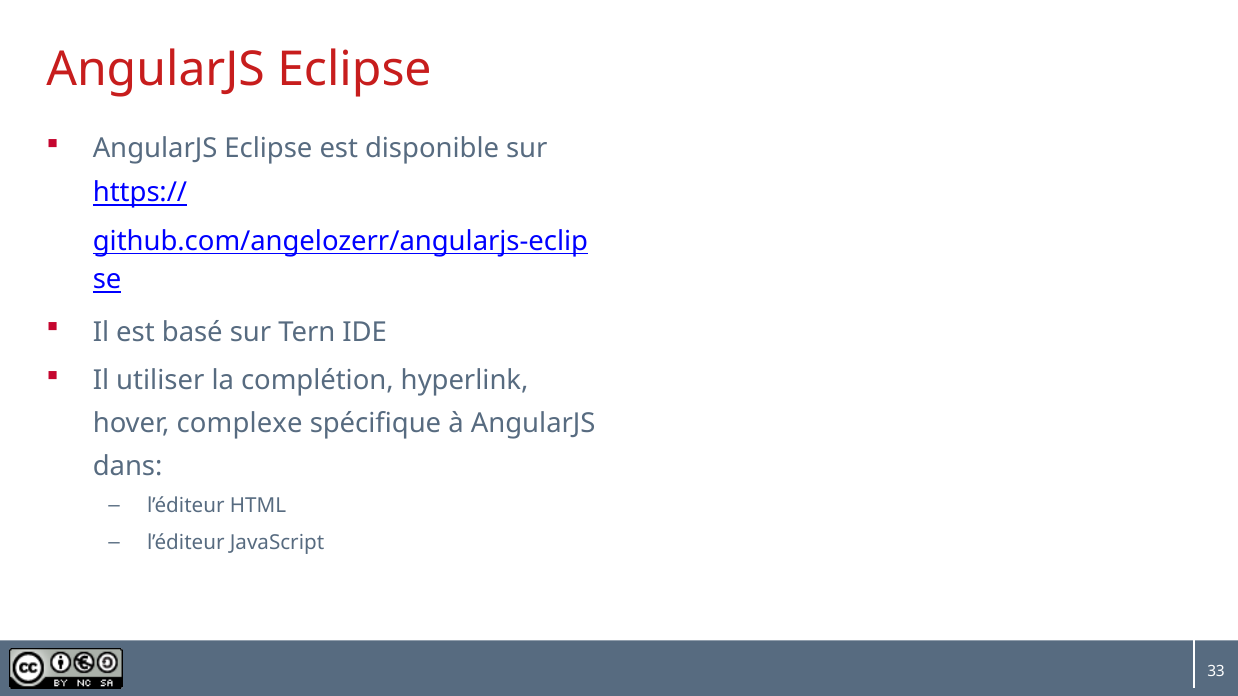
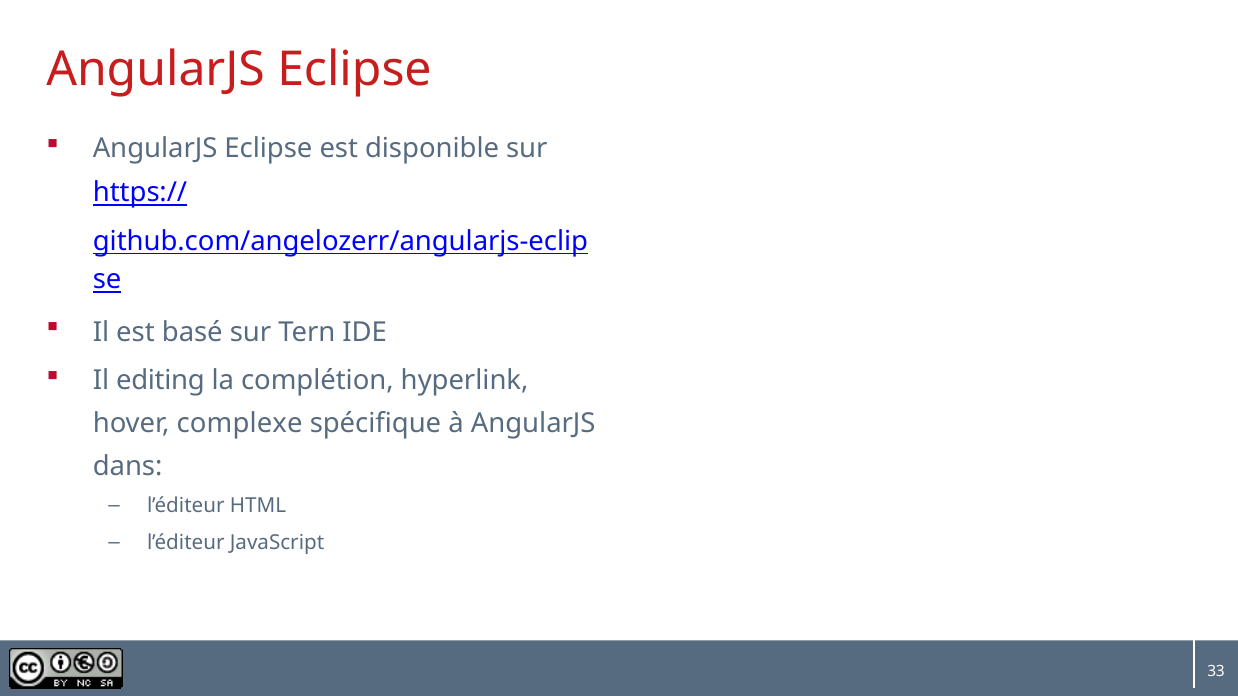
utiliser: utiliser -> editing
